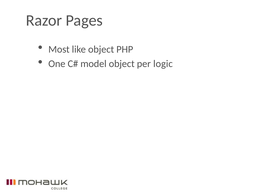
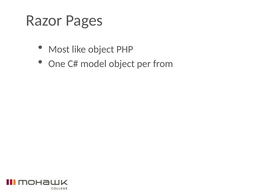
logic: logic -> from
